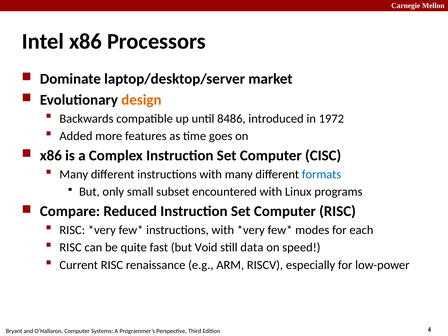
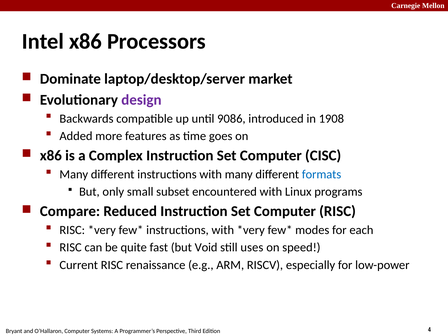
design colour: orange -> purple
8486: 8486 -> 9086
1972: 1972 -> 1908
data: data -> uses
